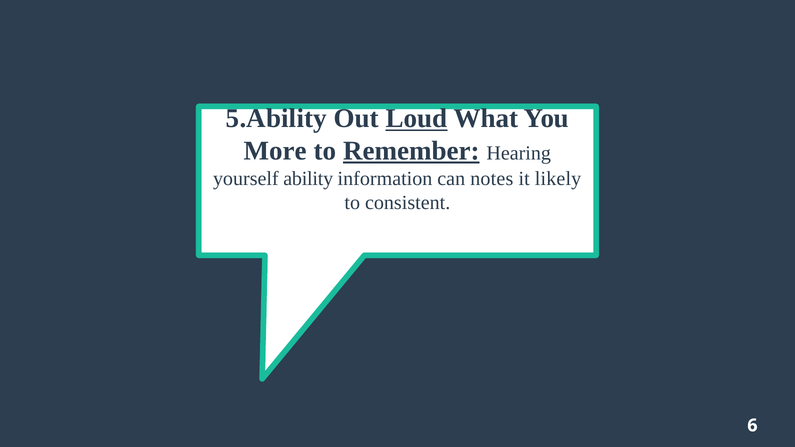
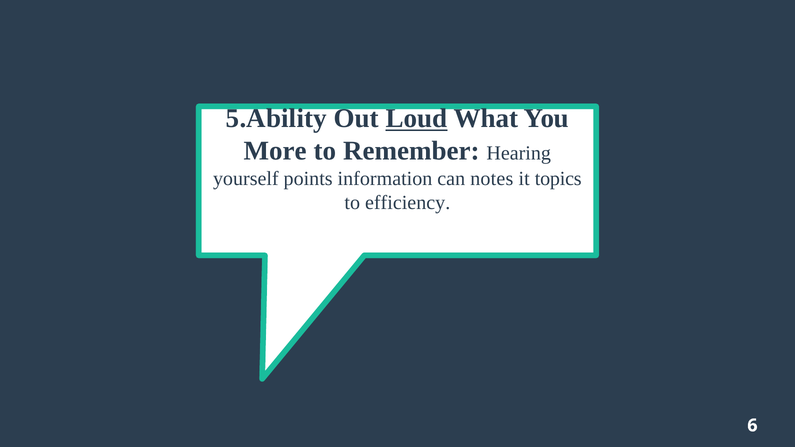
Remember underline: present -> none
ability: ability -> points
likely: likely -> topics
consistent: consistent -> efficiency
